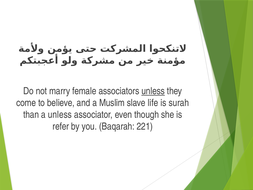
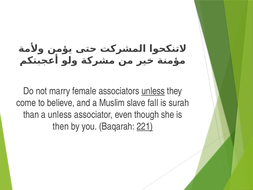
life: life -> fall
refer: refer -> then
221 underline: none -> present
